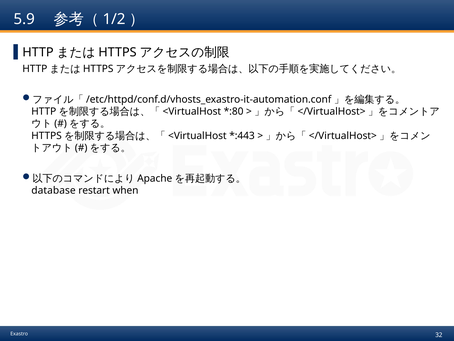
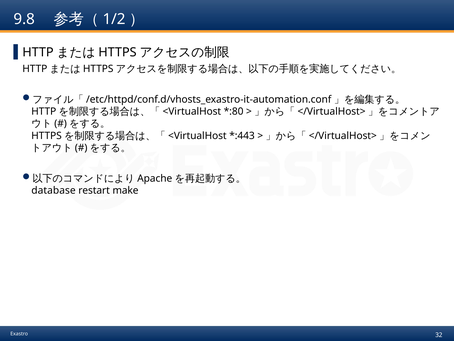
5.9: 5.9 -> 9.8
when: when -> make
